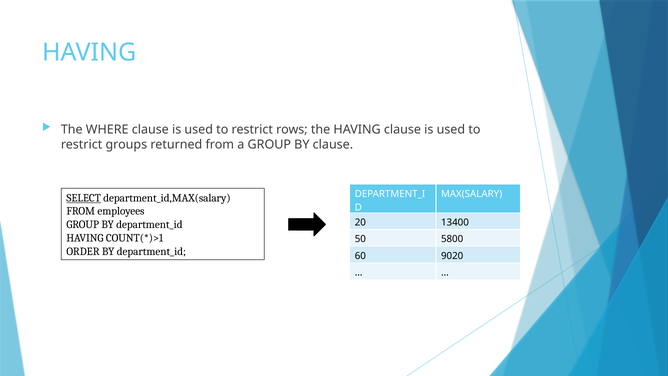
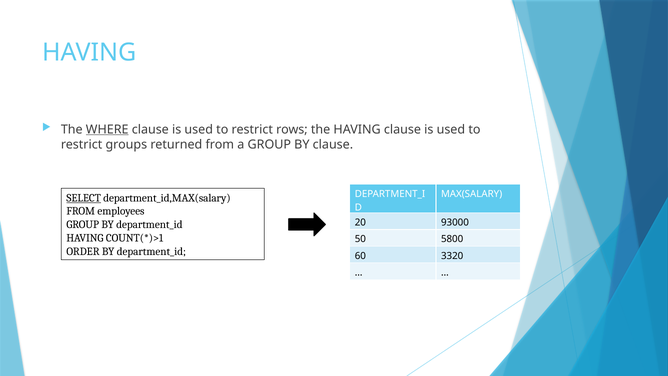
WHERE underline: none -> present
13400: 13400 -> 93000
9020: 9020 -> 3320
